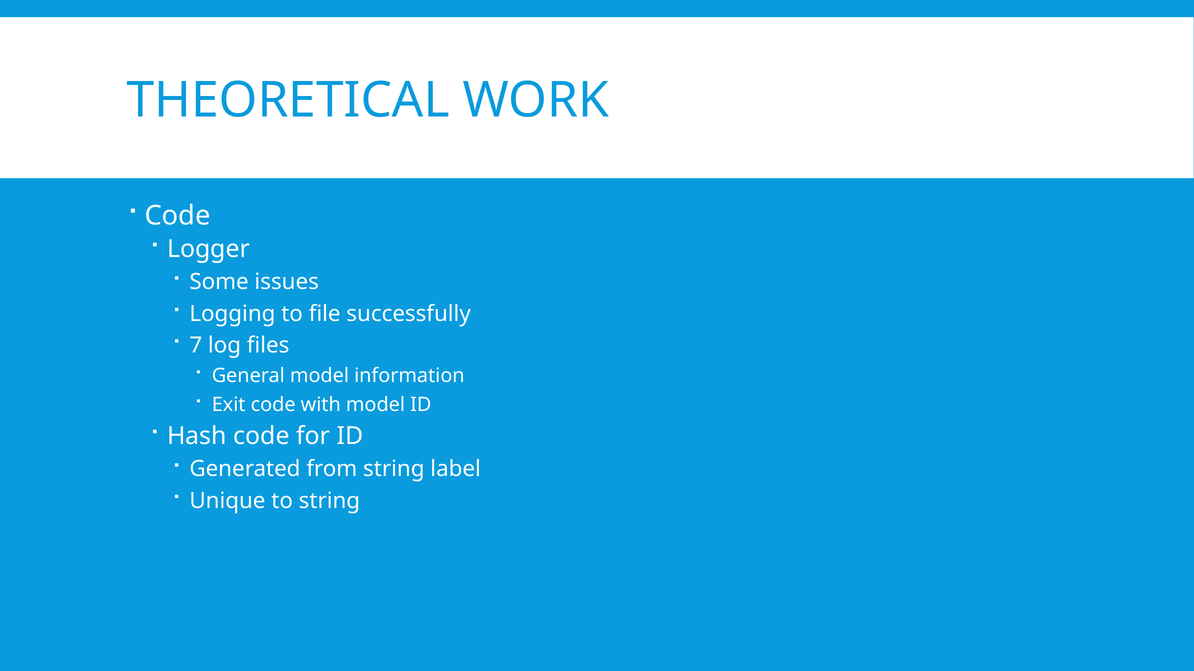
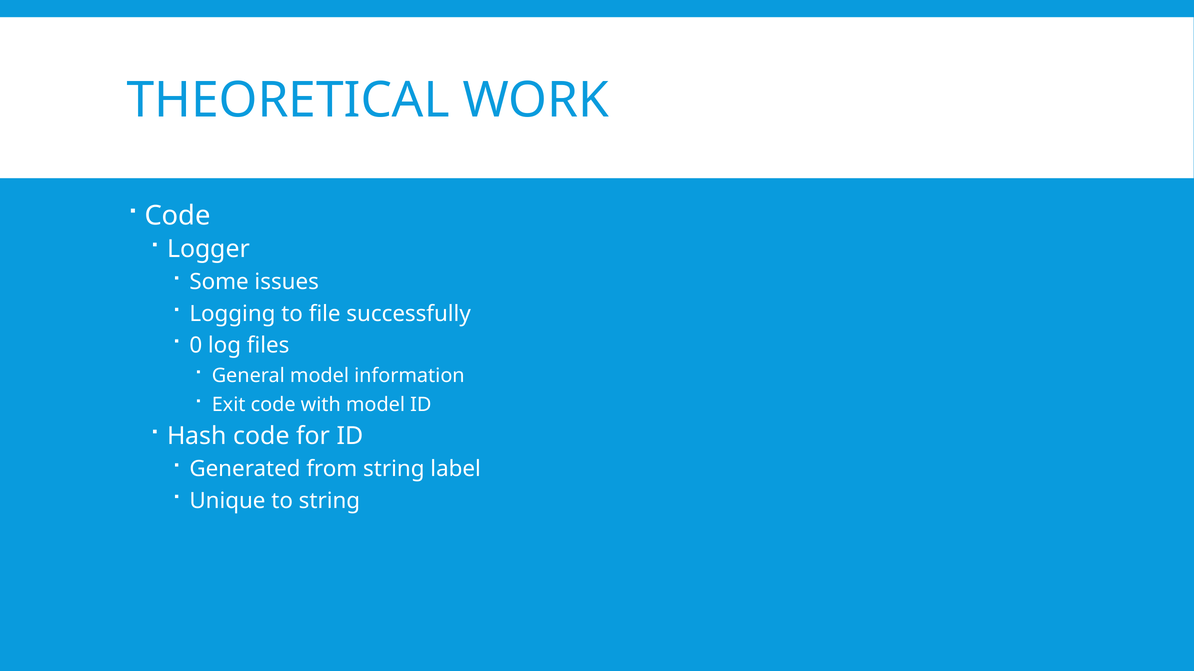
7: 7 -> 0
